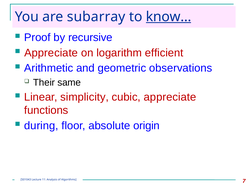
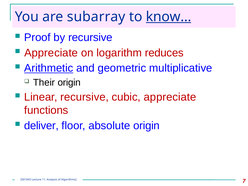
efficient: efficient -> reduces
Arithmetic underline: none -> present
observations: observations -> multiplicative
Their same: same -> origin
Linear simplicity: simplicity -> recursive
during: during -> deliver
